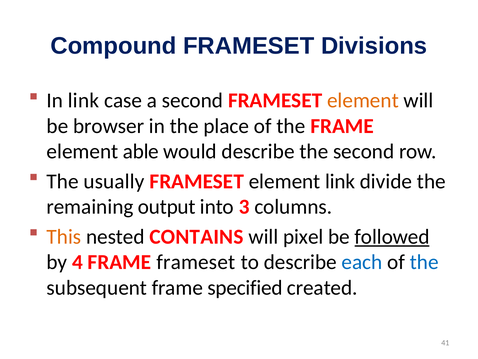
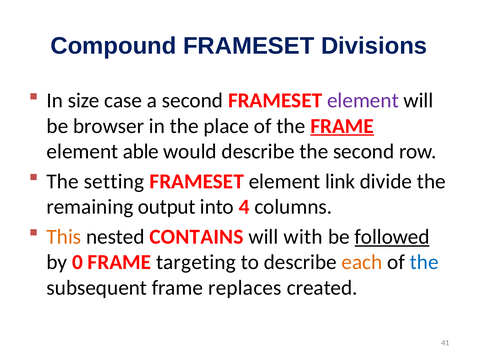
In link: link -> size
element at (363, 100) colour: orange -> purple
FRAME at (342, 126) underline: none -> present
usually: usually -> setting
3: 3 -> 4
pixel: pixel -> with
4: 4 -> 0
FRAME frameset: frameset -> targeting
each colour: blue -> orange
specified: specified -> replaces
